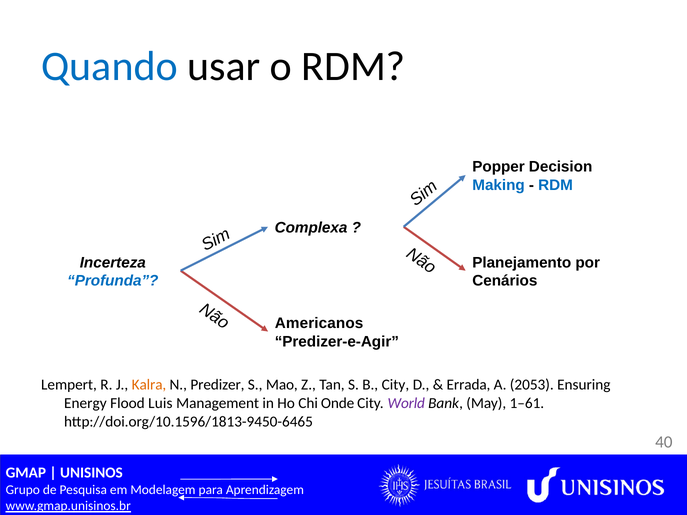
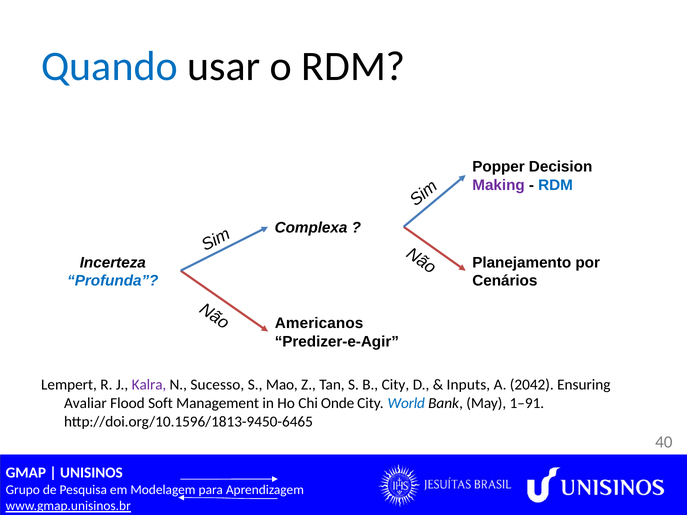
Making colour: blue -> purple
Kalra colour: orange -> purple
Predizer: Predizer -> Sucesso
Errada: Errada -> Inputs
2053: 2053 -> 2042
Energy: Energy -> Avaliar
Luis: Luis -> Soft
World colour: purple -> blue
1–61: 1–61 -> 1–91
